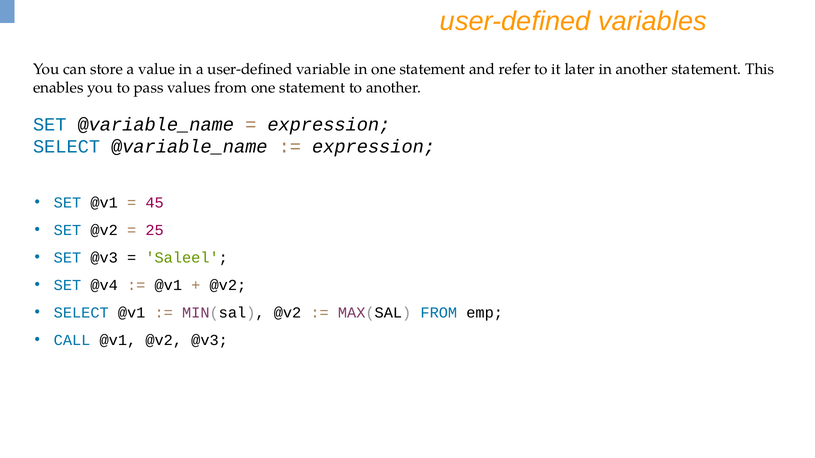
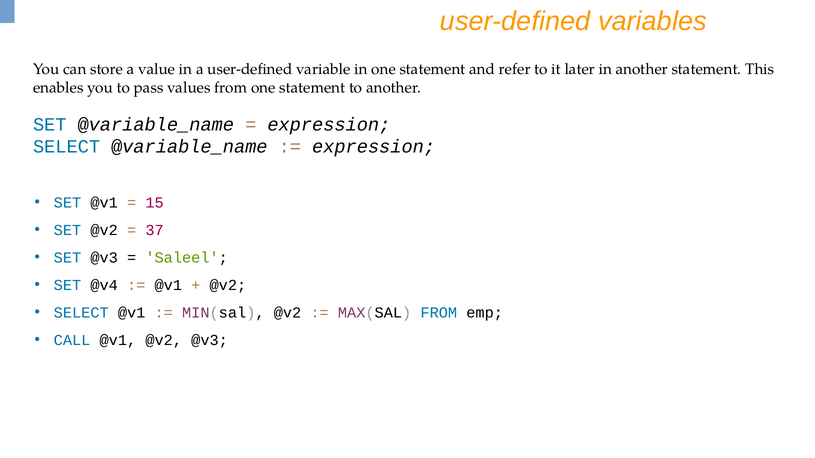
45: 45 -> 15
25: 25 -> 37
